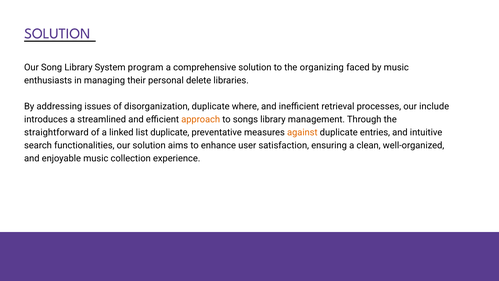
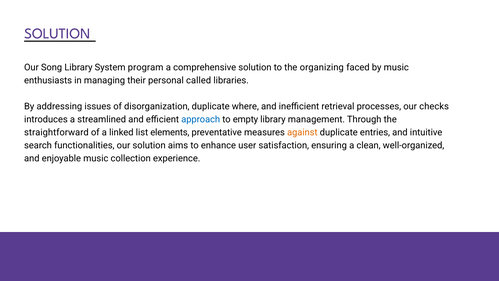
delete: delete -> called
include: include -> checks
approach colour: orange -> blue
songs: songs -> empty
list duplicate: duplicate -> elements
